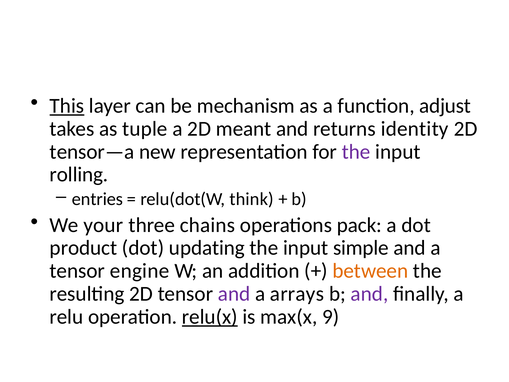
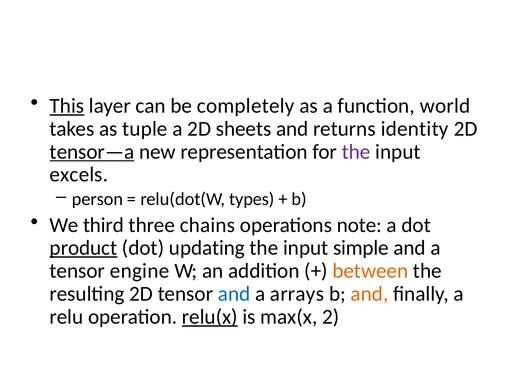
mechanism: mechanism -> completely
adjust: adjust -> world
meant: meant -> sheets
tensor—a underline: none -> present
rolling: rolling -> excels
entries: entries -> person
think: think -> types
your: your -> third
pack: pack -> note
product underline: none -> present
and at (234, 294) colour: purple -> blue
and at (369, 294) colour: purple -> orange
9: 9 -> 2
